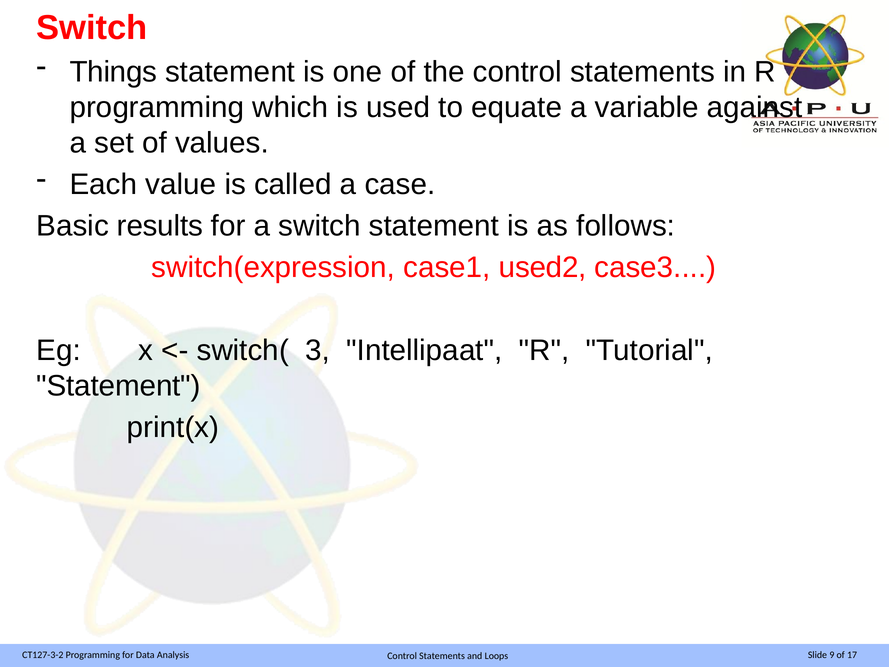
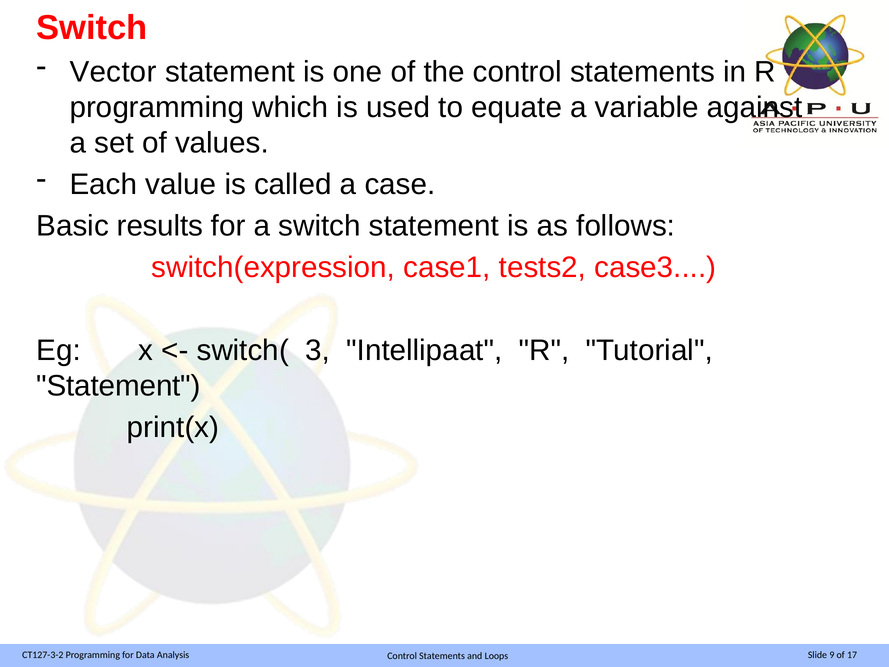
Things: Things -> Vector
used2: used2 -> tests2
